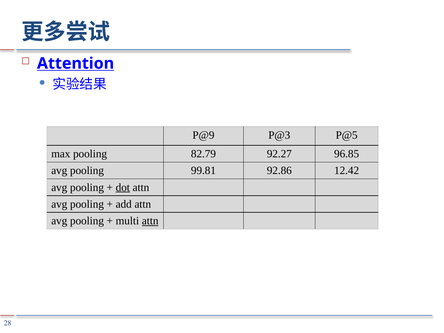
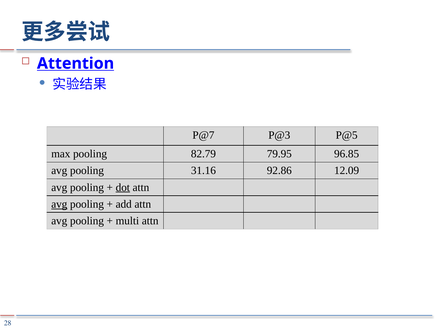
P@9: P@9 -> P@7
92.27: 92.27 -> 79.95
99.81: 99.81 -> 31.16
12.42: 12.42 -> 12.09
avg at (59, 204) underline: none -> present
attn at (150, 221) underline: present -> none
